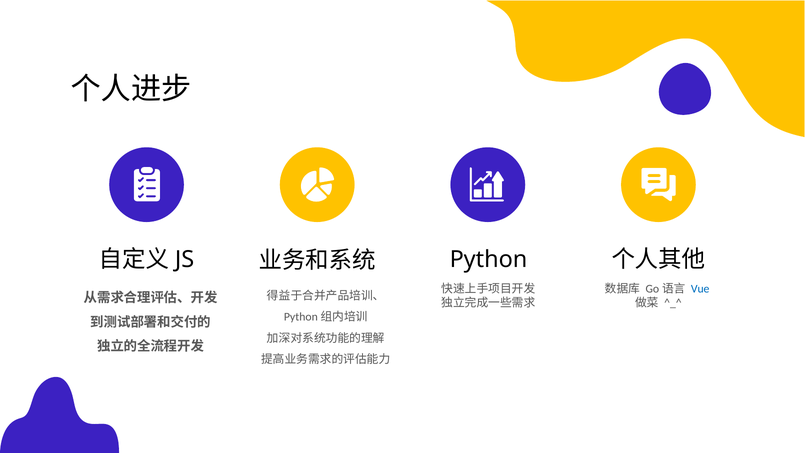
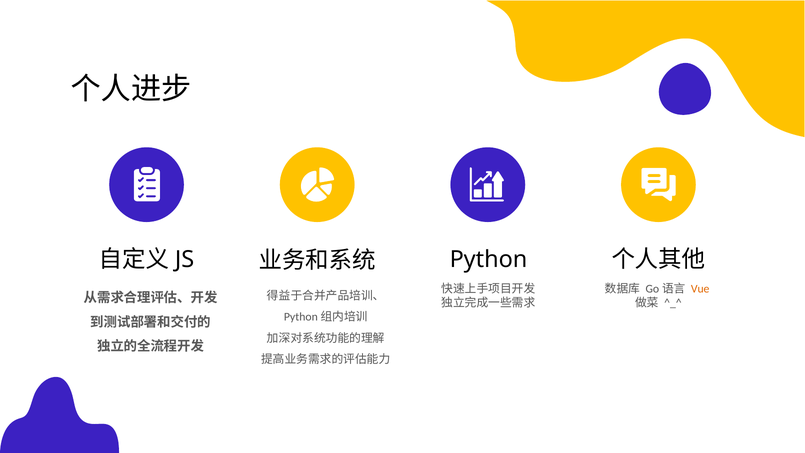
Vue colour: blue -> orange
